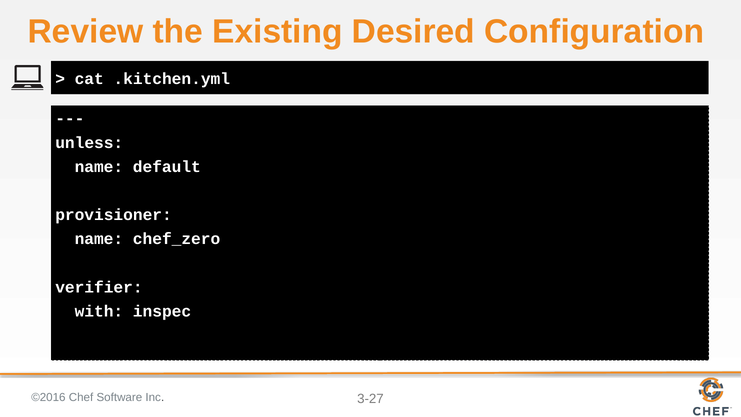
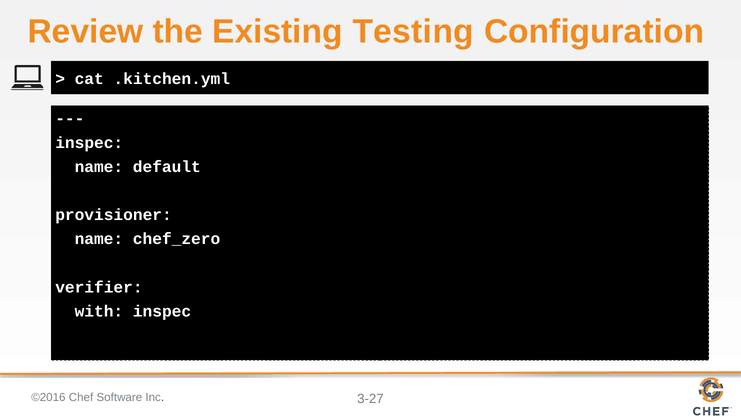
Desired: Desired -> Testing
unless at (89, 143): unless -> inspec
